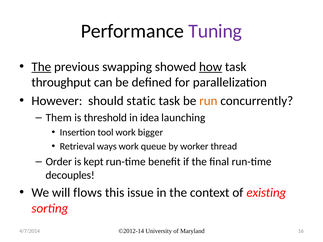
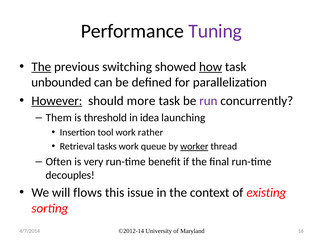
swapping: swapping -> switching
throughput: throughput -> unbounded
However underline: none -> present
static: static -> more
run colour: orange -> purple
bigger: bigger -> rather
ways: ways -> tasks
worker underline: none -> present
Order: Order -> Often
kept: kept -> very
